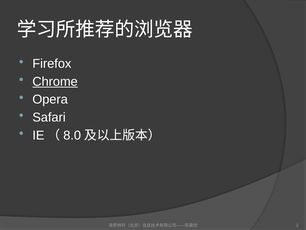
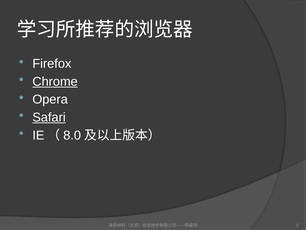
Safari underline: none -> present
